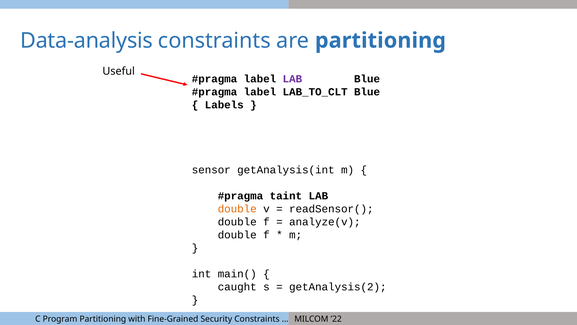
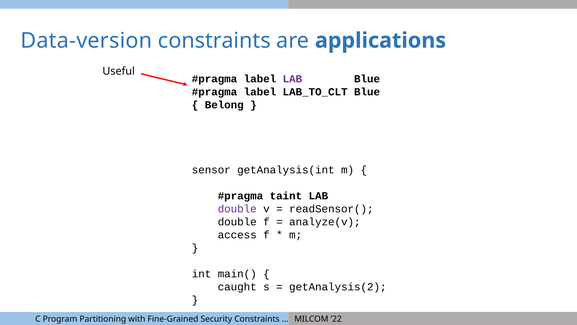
Data-analysis: Data-analysis -> Data-version
are partitioning: partitioning -> applications
Labels: Labels -> Belong
double at (237, 209) colour: orange -> purple
double at (237, 235): double -> access
